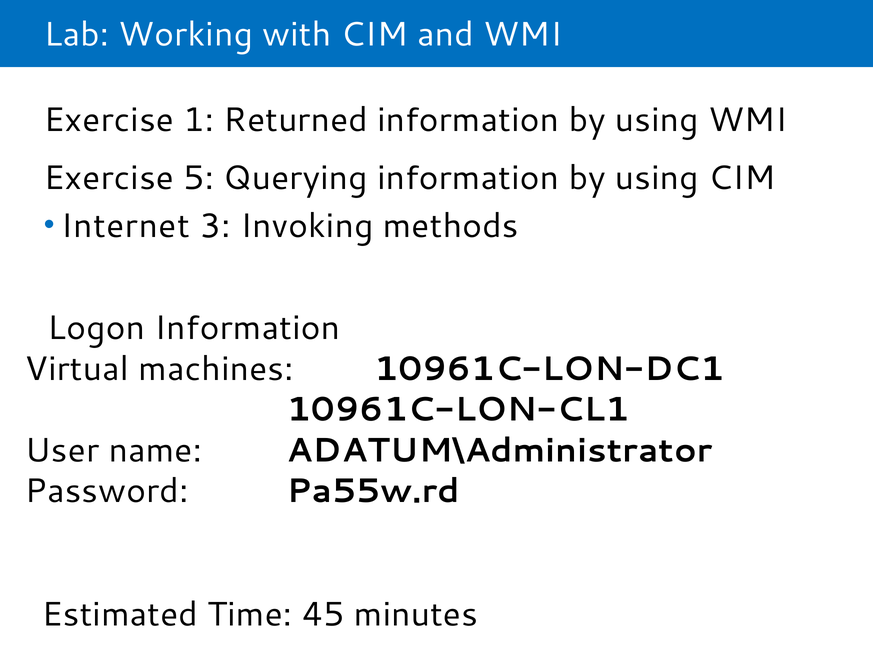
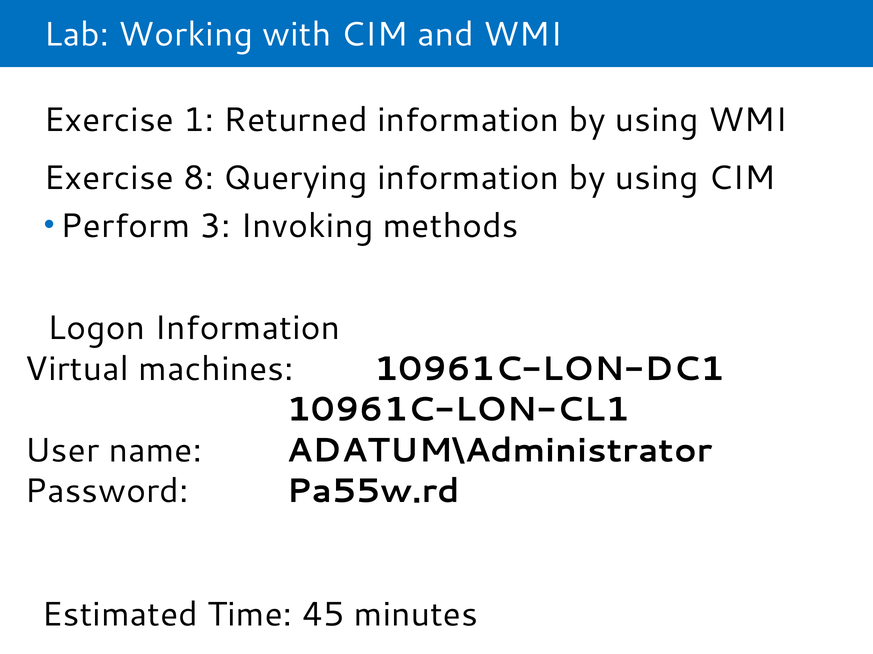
5: 5 -> 8
Internet: Internet -> Perform
